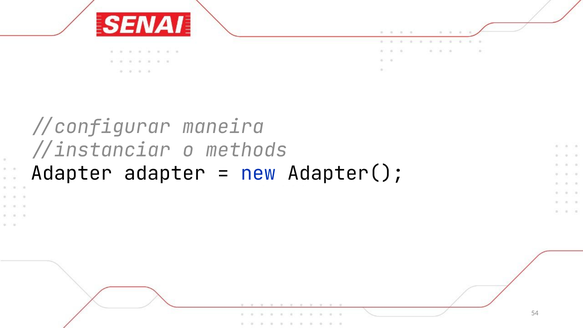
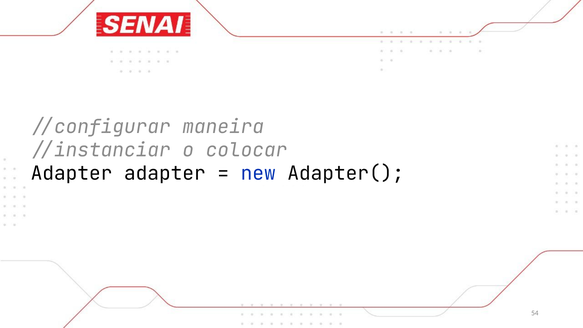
methods: methods -> colocar
